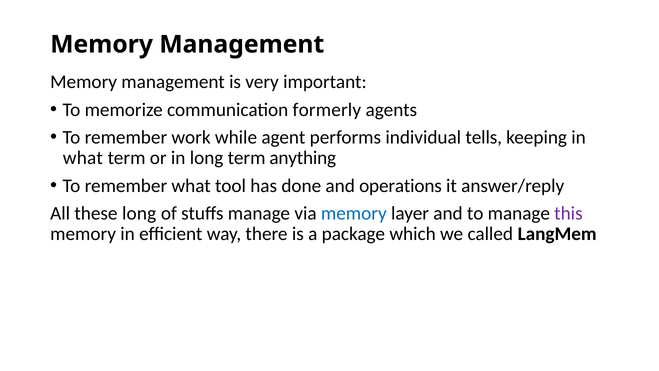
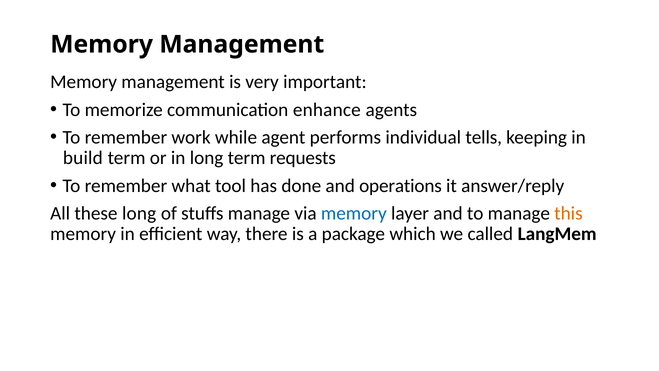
formerly: formerly -> enhance
what at (83, 158): what -> build
anything: anything -> requests
this colour: purple -> orange
